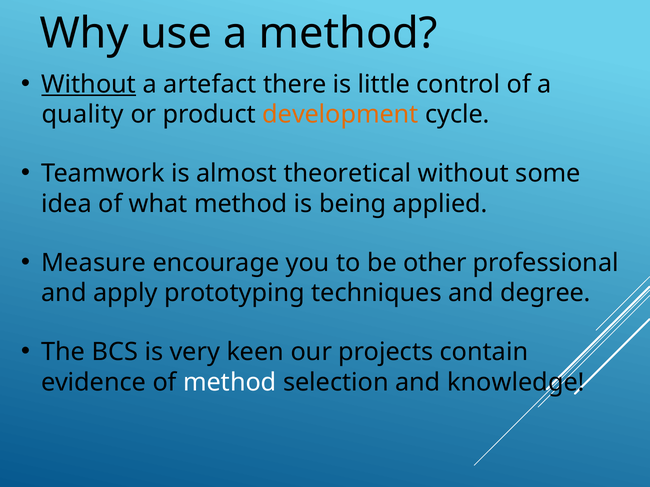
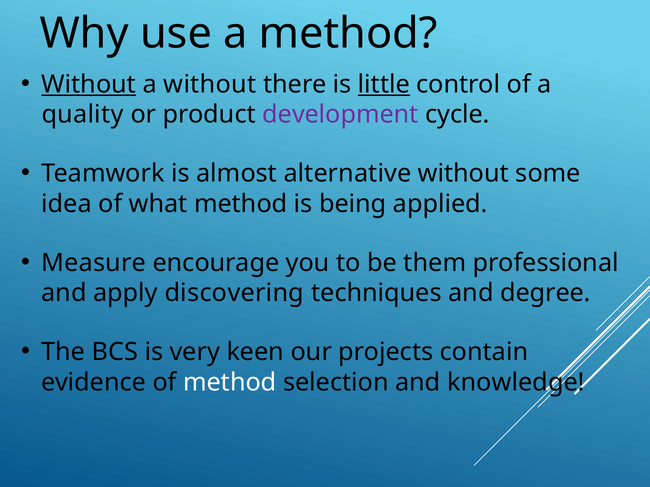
a artefact: artefact -> without
little underline: none -> present
development colour: orange -> purple
theoretical: theoretical -> alternative
other: other -> them
prototyping: prototyping -> discovering
